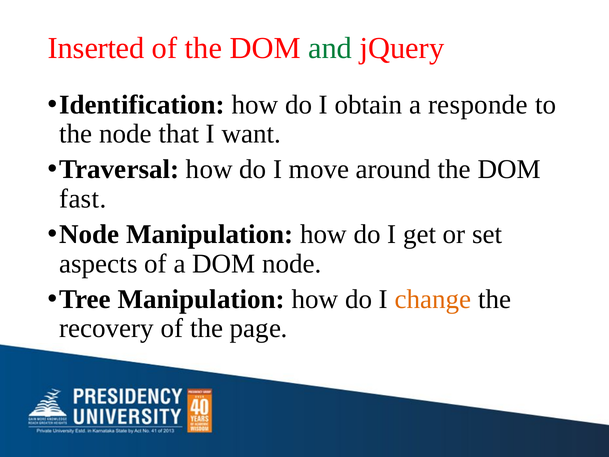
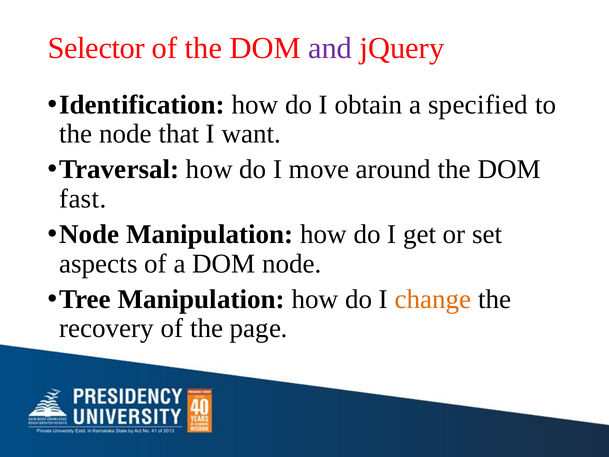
Inserted: Inserted -> Selector
and colour: green -> purple
responde: responde -> specified
